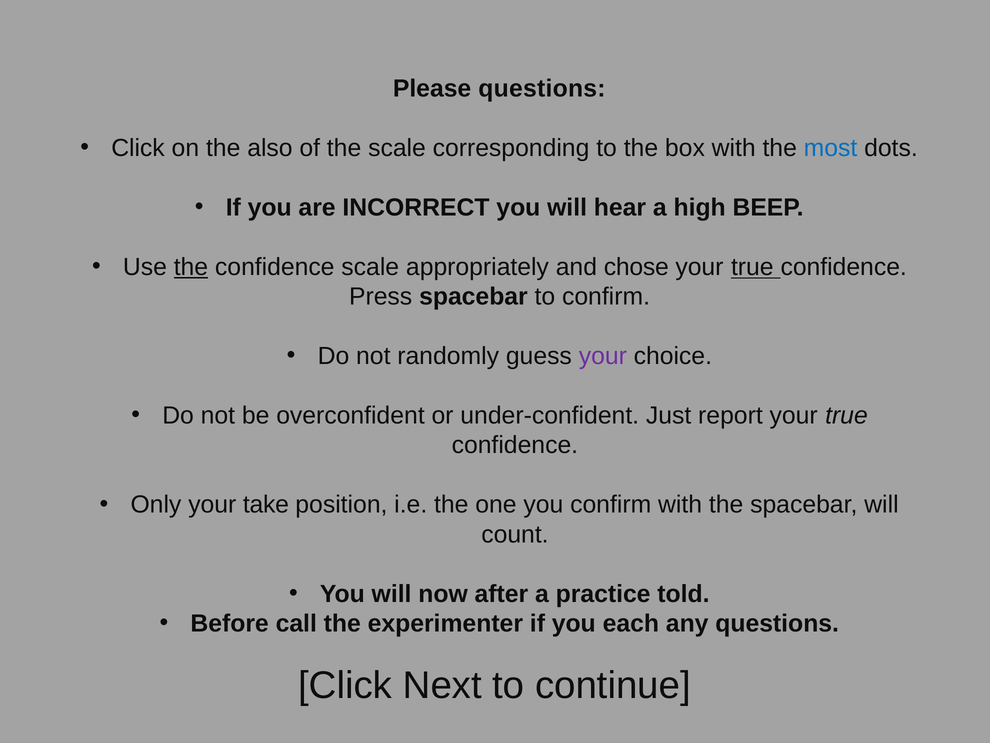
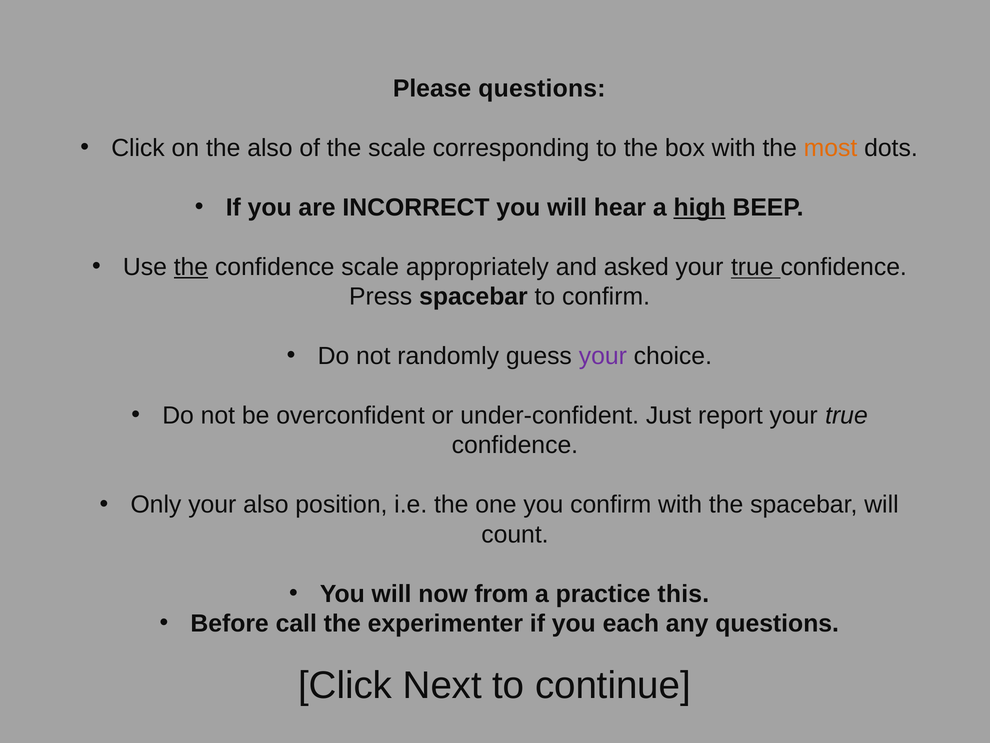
most colour: blue -> orange
high underline: none -> present
chose: chose -> asked
your take: take -> also
after: after -> from
told: told -> this
